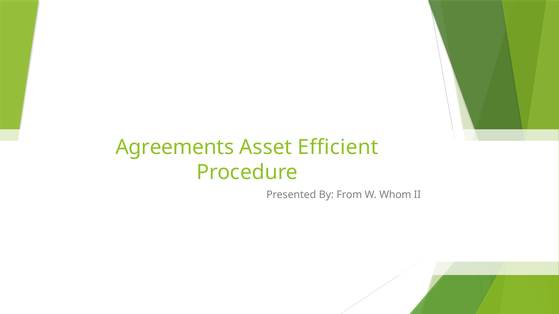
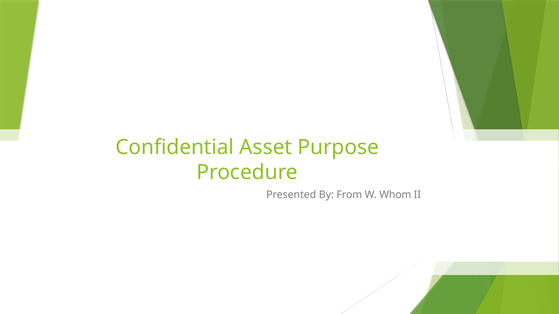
Agreements: Agreements -> Confidential
Efficient: Efficient -> Purpose
